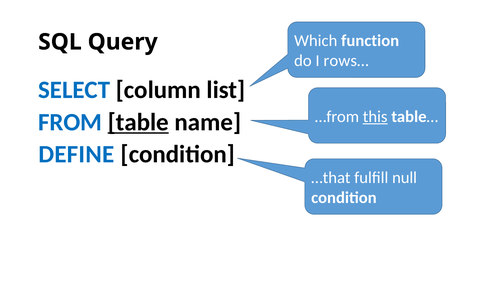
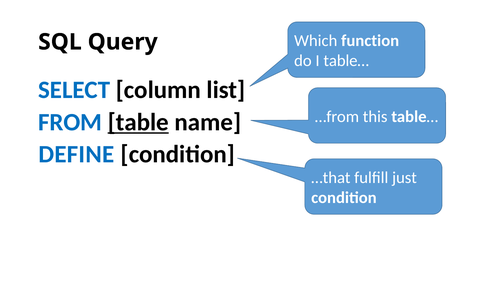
I rows…: rows… -> table…
this underline: present -> none
null: null -> just
